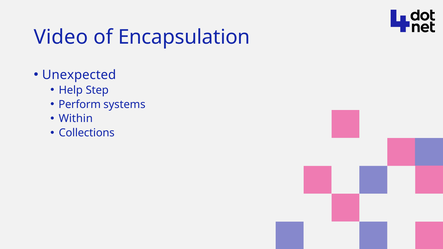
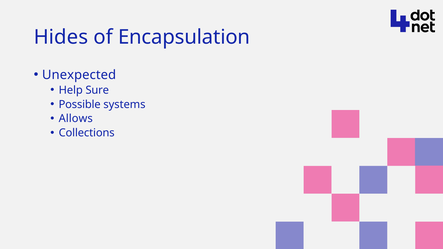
Video: Video -> Hides
Step: Step -> Sure
Perform: Perform -> Possible
Within: Within -> Allows
